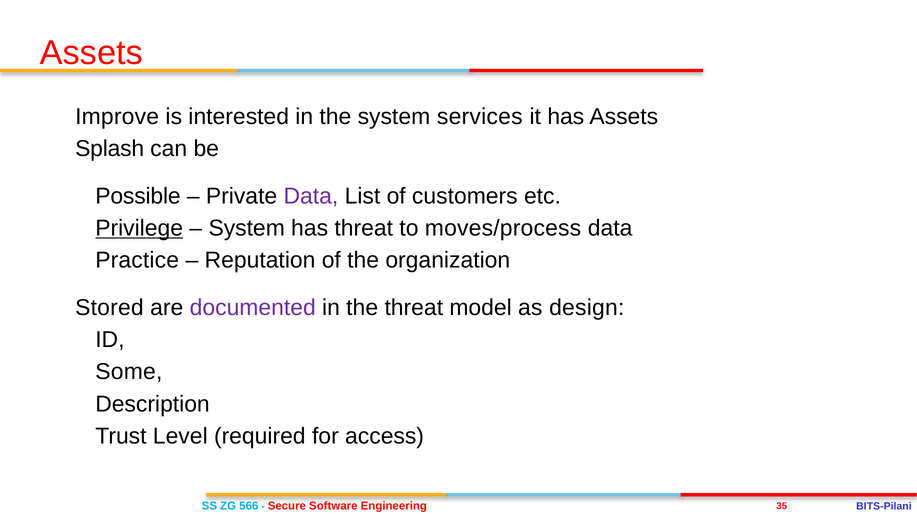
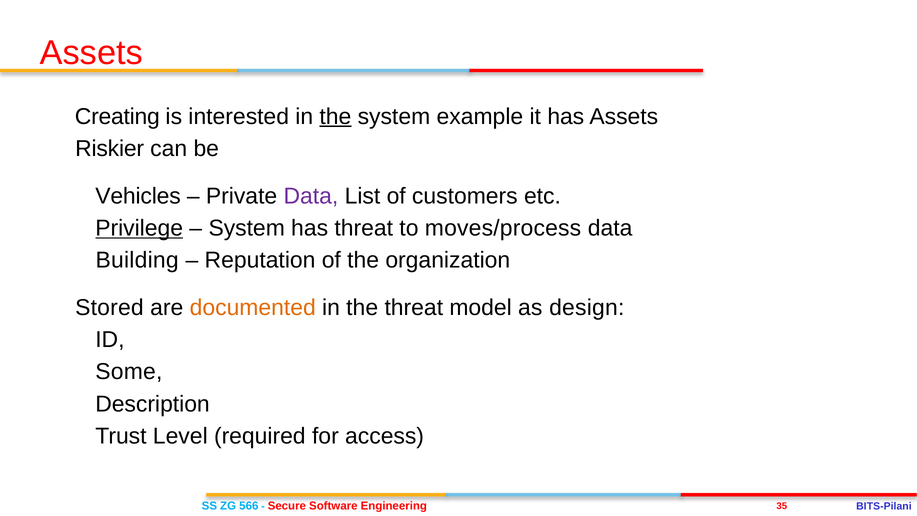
Improve: Improve -> Creating
the at (335, 117) underline: none -> present
services: services -> example
Splash: Splash -> Riskier
Possible: Possible -> Vehicles
Practice: Practice -> Building
documented colour: purple -> orange
